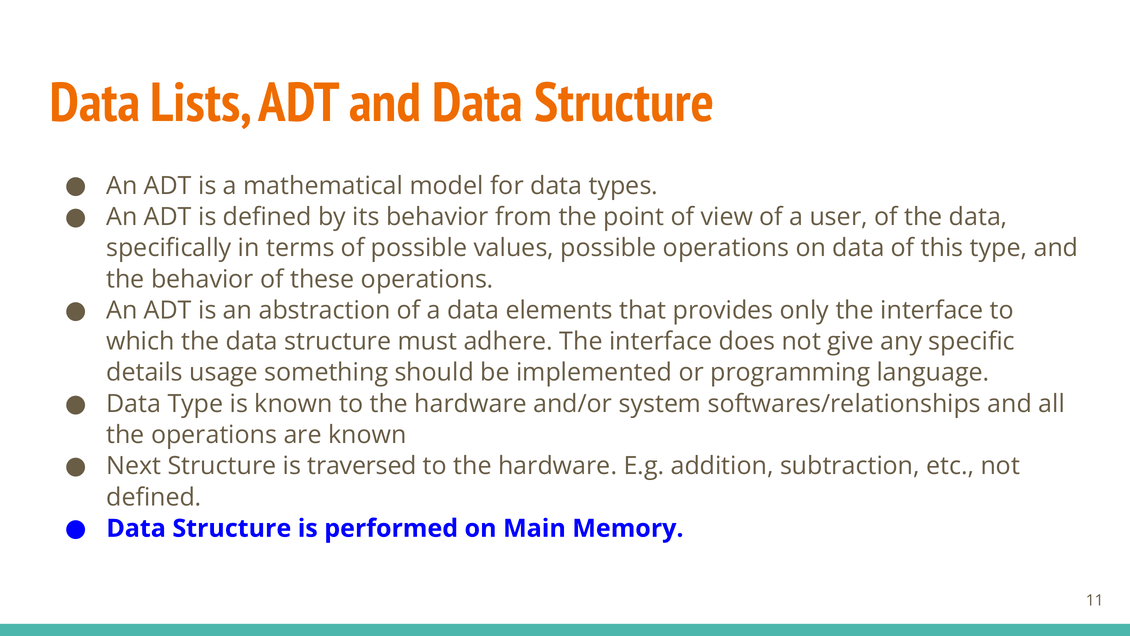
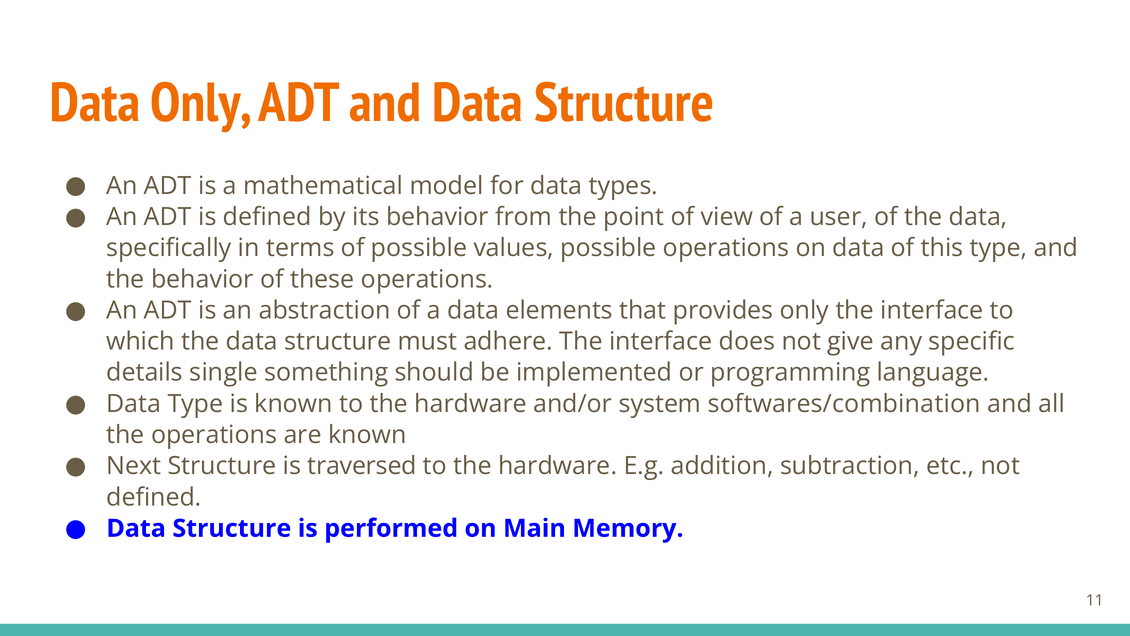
Data Lists: Lists -> Only
usage: usage -> single
softwares/relationships: softwares/relationships -> softwares/combination
